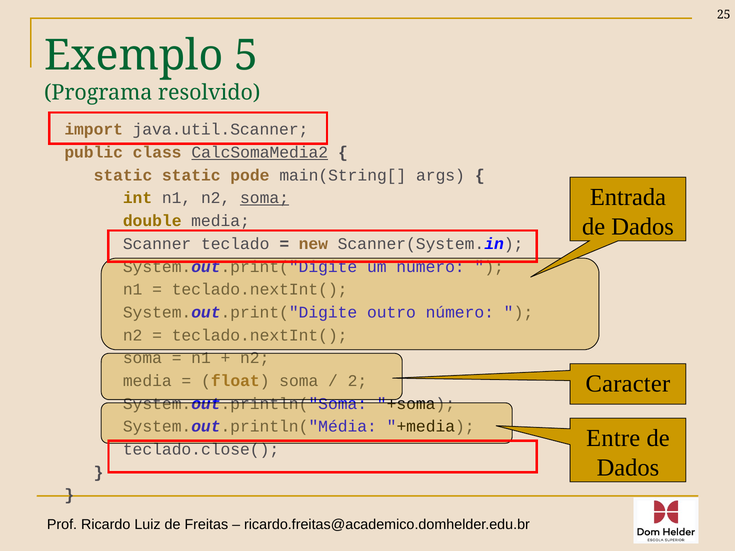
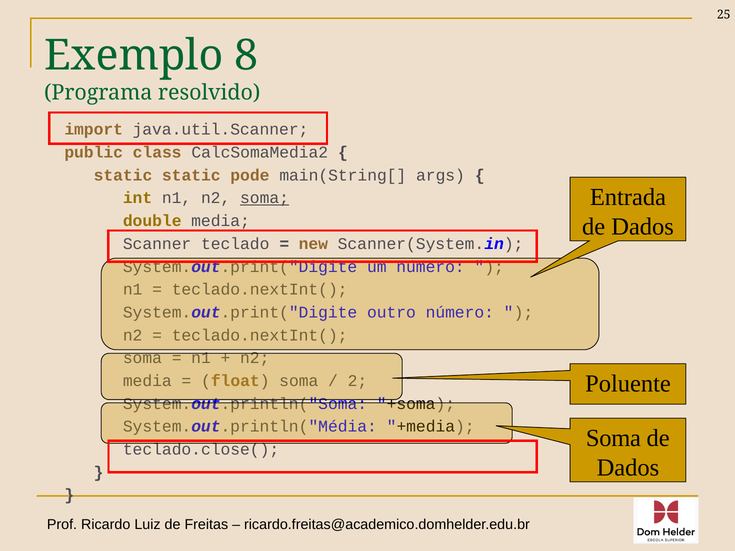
5: 5 -> 8
CalcSomaMedia2 underline: present -> none
Caracter: Caracter -> Poluente
Entre at (613, 438): Entre -> Soma
